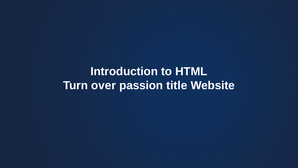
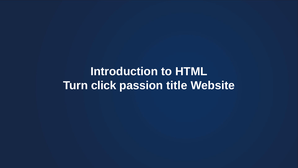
over: over -> click
